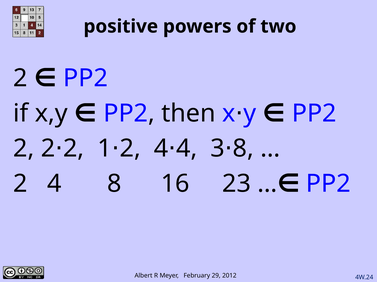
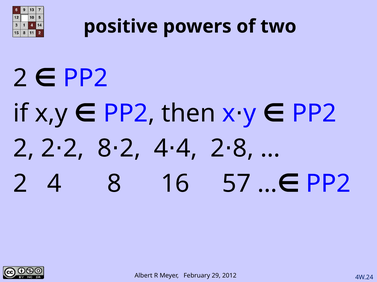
2 2 1: 1 -> 8
4 3: 3 -> 2
23: 23 -> 57
